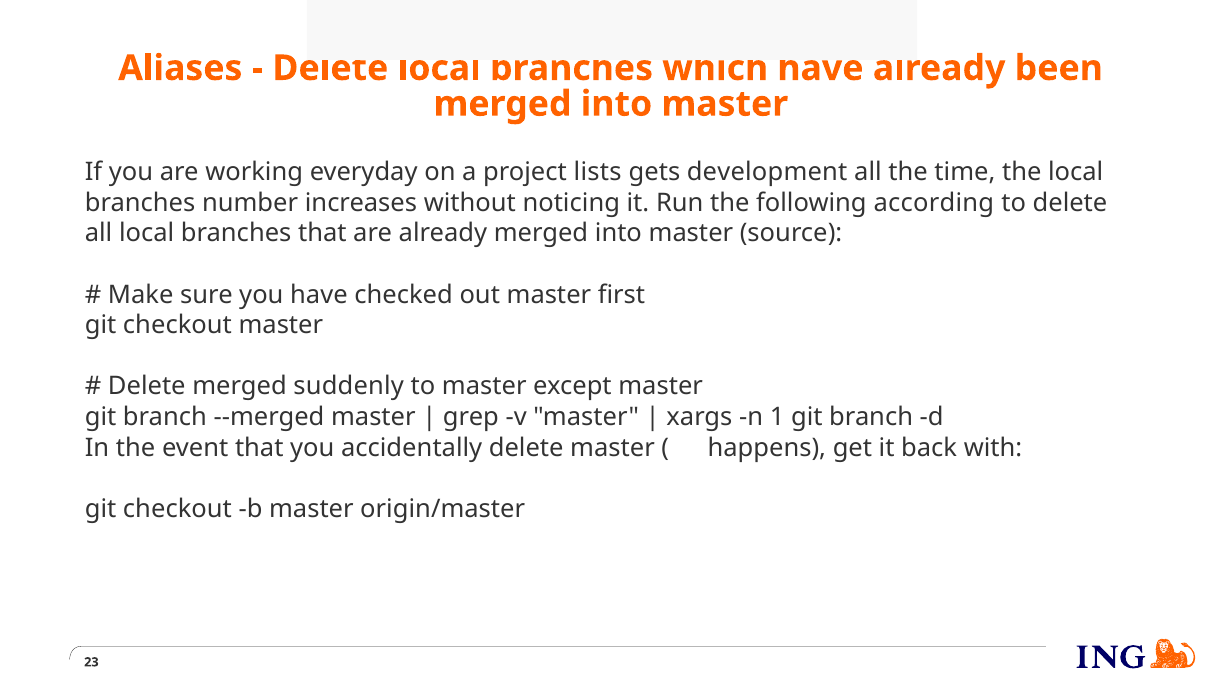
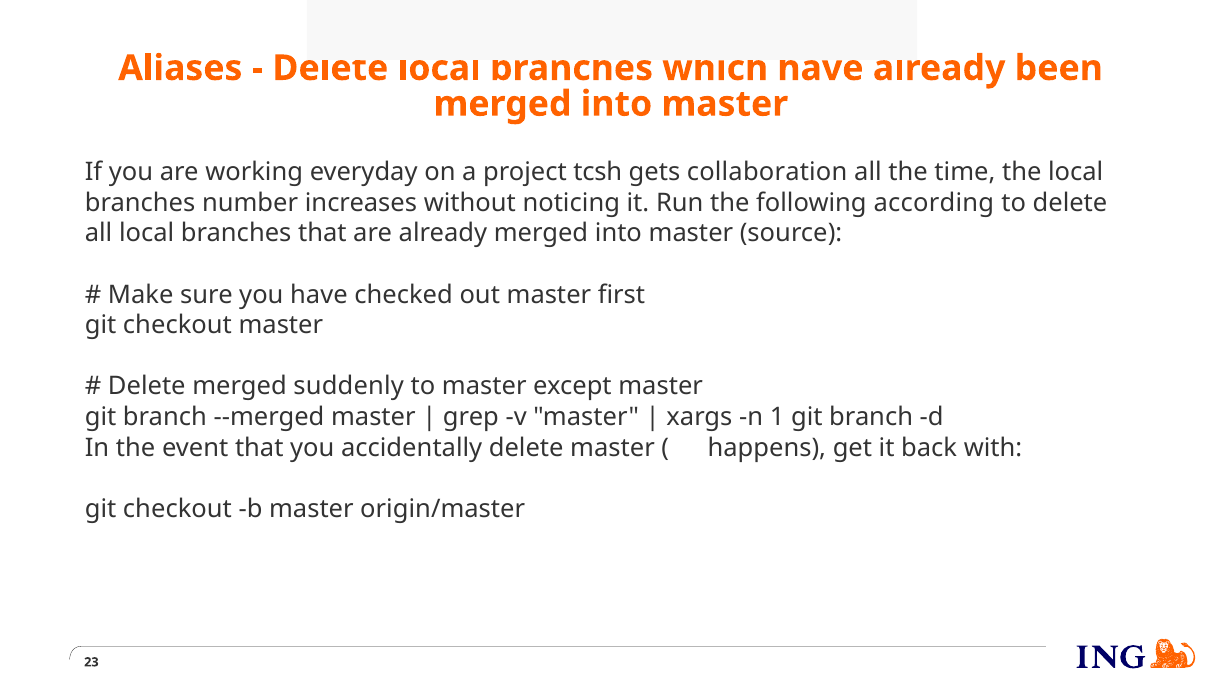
lists: lists -> tcsh
development: development -> collaboration
